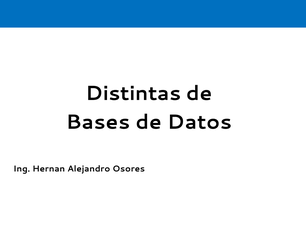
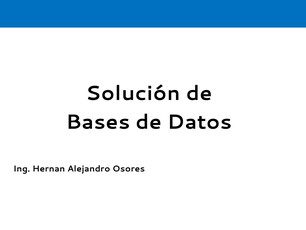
Distintas: Distintas -> Solución
